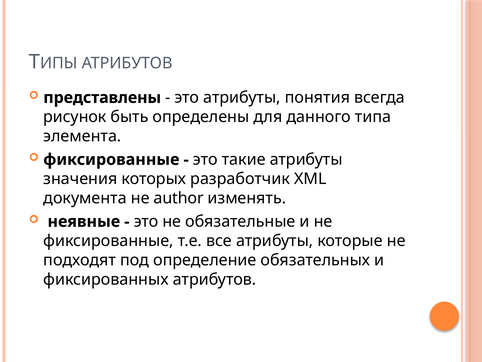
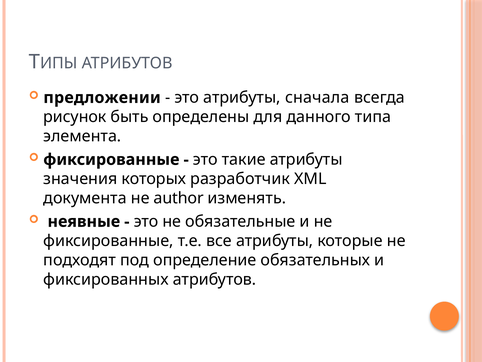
представлены: представлены -> предложении
понятия: понятия -> сначала
